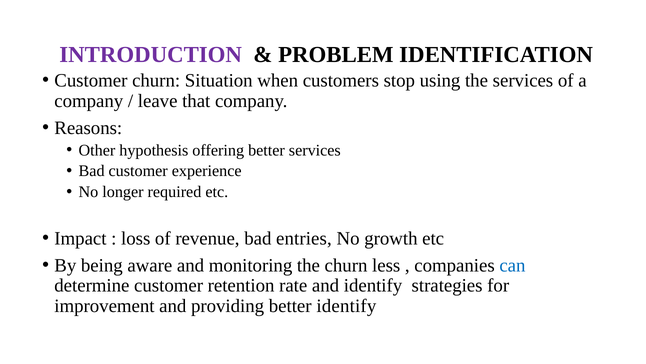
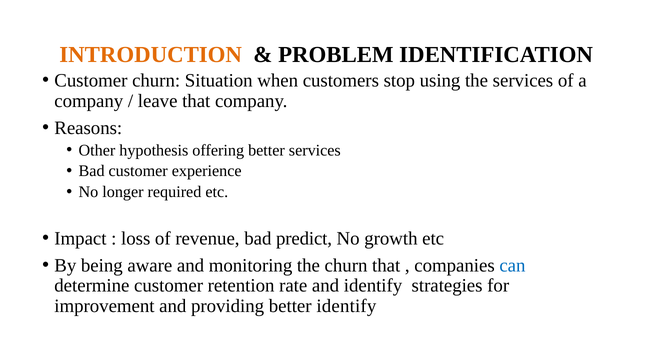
INTRODUCTION colour: purple -> orange
entries: entries -> predict
churn less: less -> that
